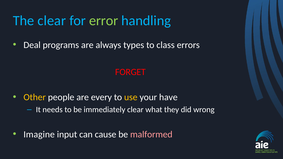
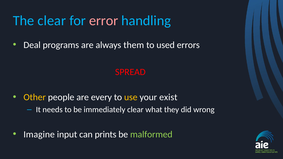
error colour: light green -> pink
types: types -> them
class: class -> used
FORGET: FORGET -> SPREAD
have: have -> exist
cause: cause -> prints
malformed colour: pink -> light green
